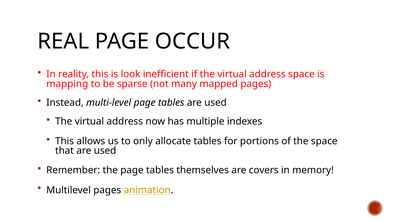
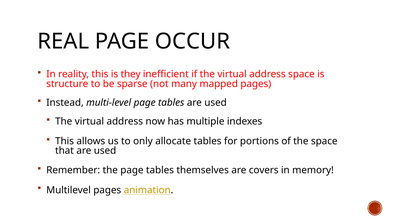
look: look -> they
mapping: mapping -> structure
